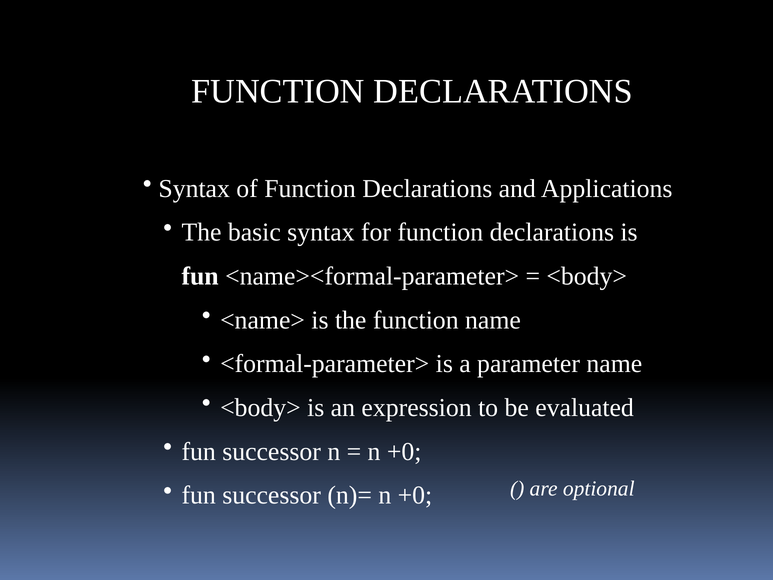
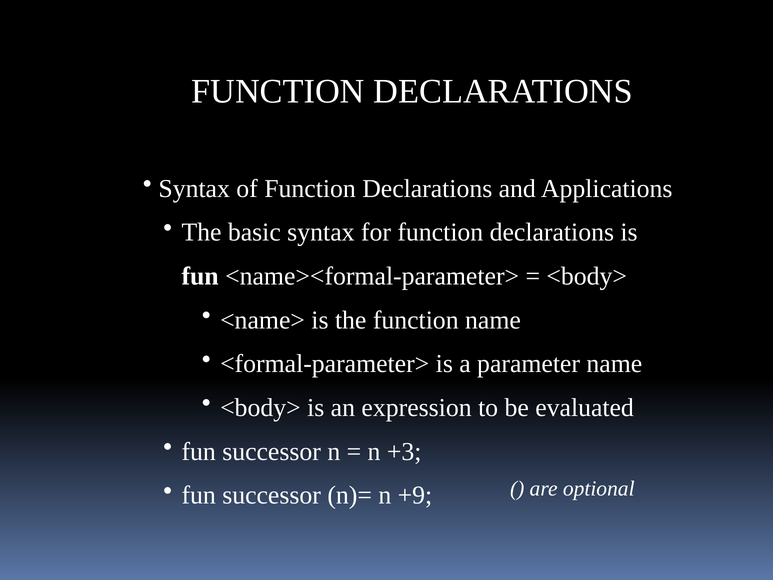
+0 at (404, 451): +0 -> +3
n)= n +0: +0 -> +9
